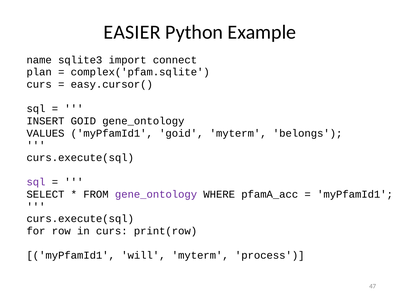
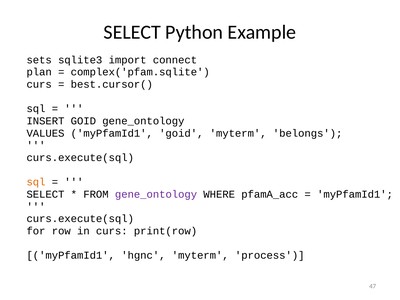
EASIER at (132, 32): EASIER -> SELECT
name: name -> sets
easy.cursor(: easy.cursor( -> best.cursor(
sql at (36, 182) colour: purple -> orange
will: will -> hgnc
